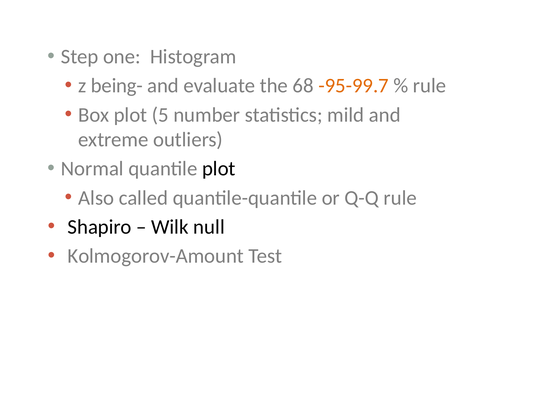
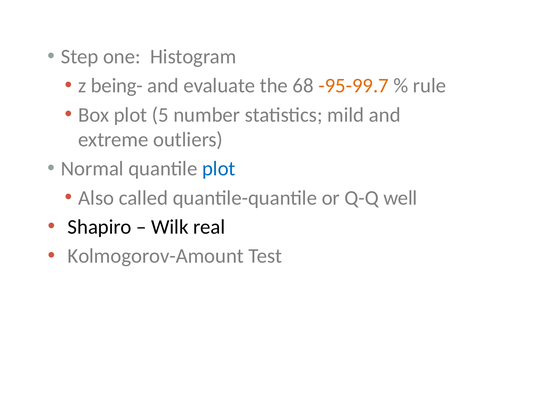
plot at (219, 169) colour: black -> blue
Q-Q rule: rule -> well
null: null -> real
